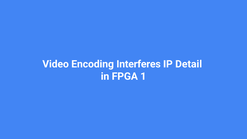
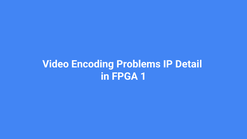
Interferes: Interferes -> Problems
